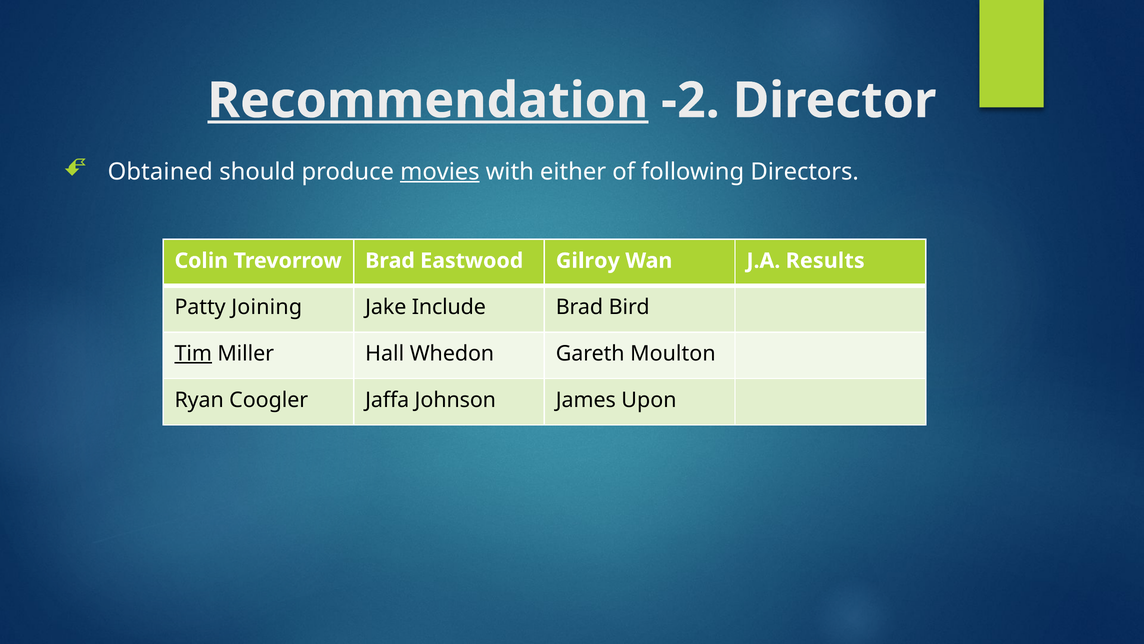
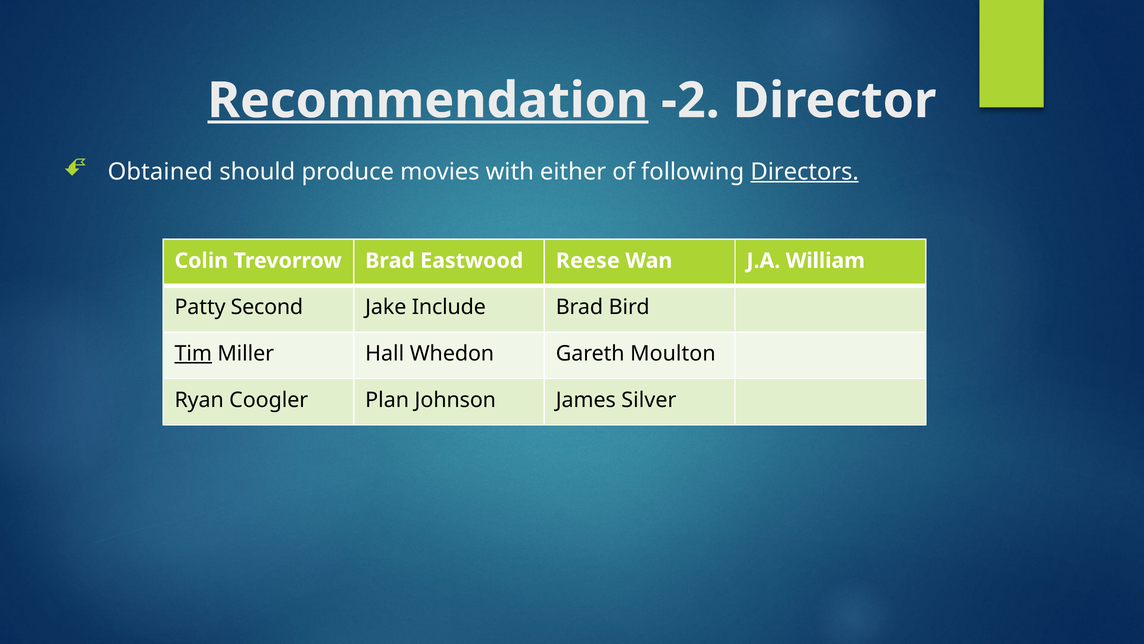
movies underline: present -> none
Directors underline: none -> present
Gilroy: Gilroy -> Reese
Results: Results -> William
Joining: Joining -> Second
Jaffa: Jaffa -> Plan
Upon: Upon -> Silver
